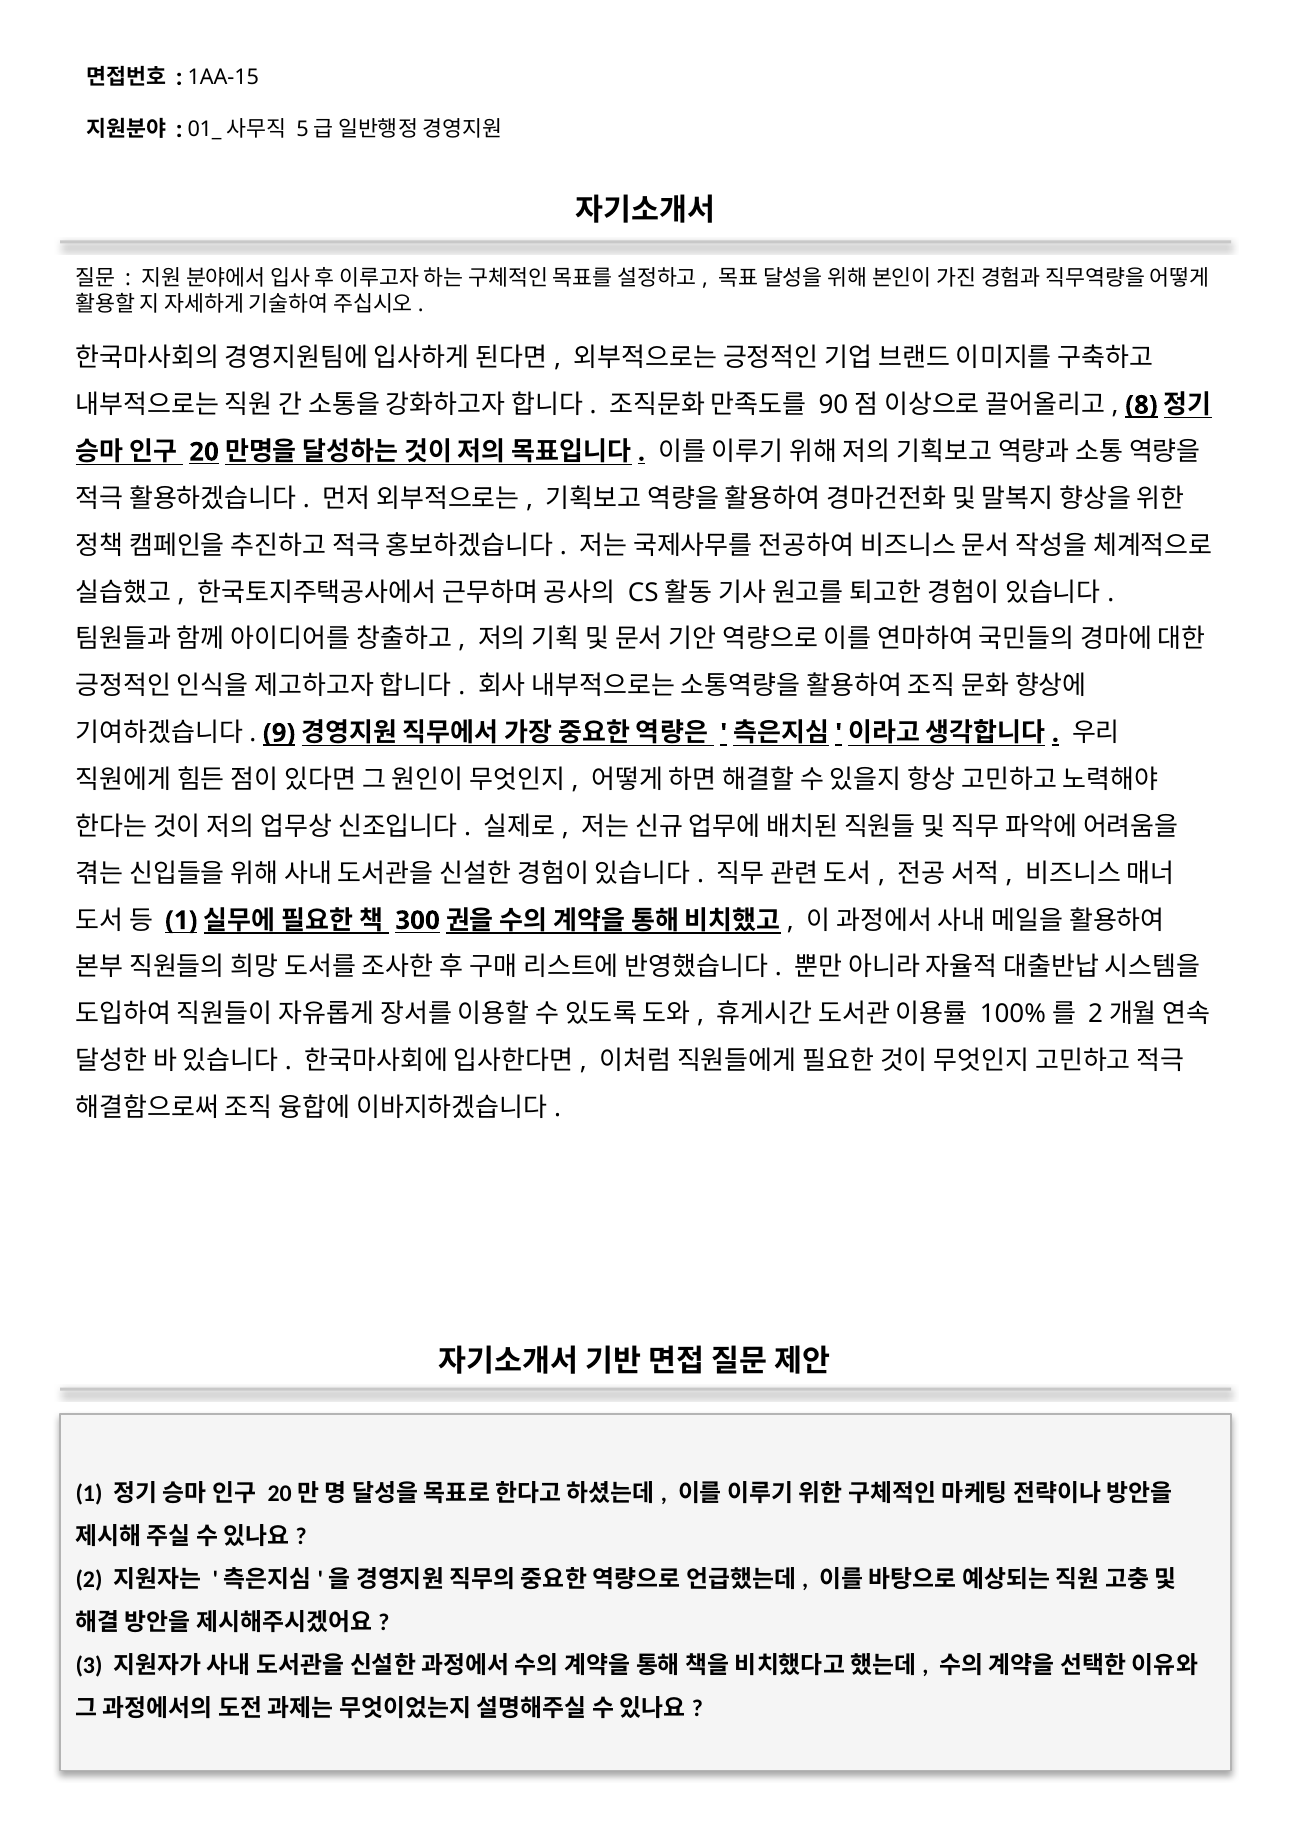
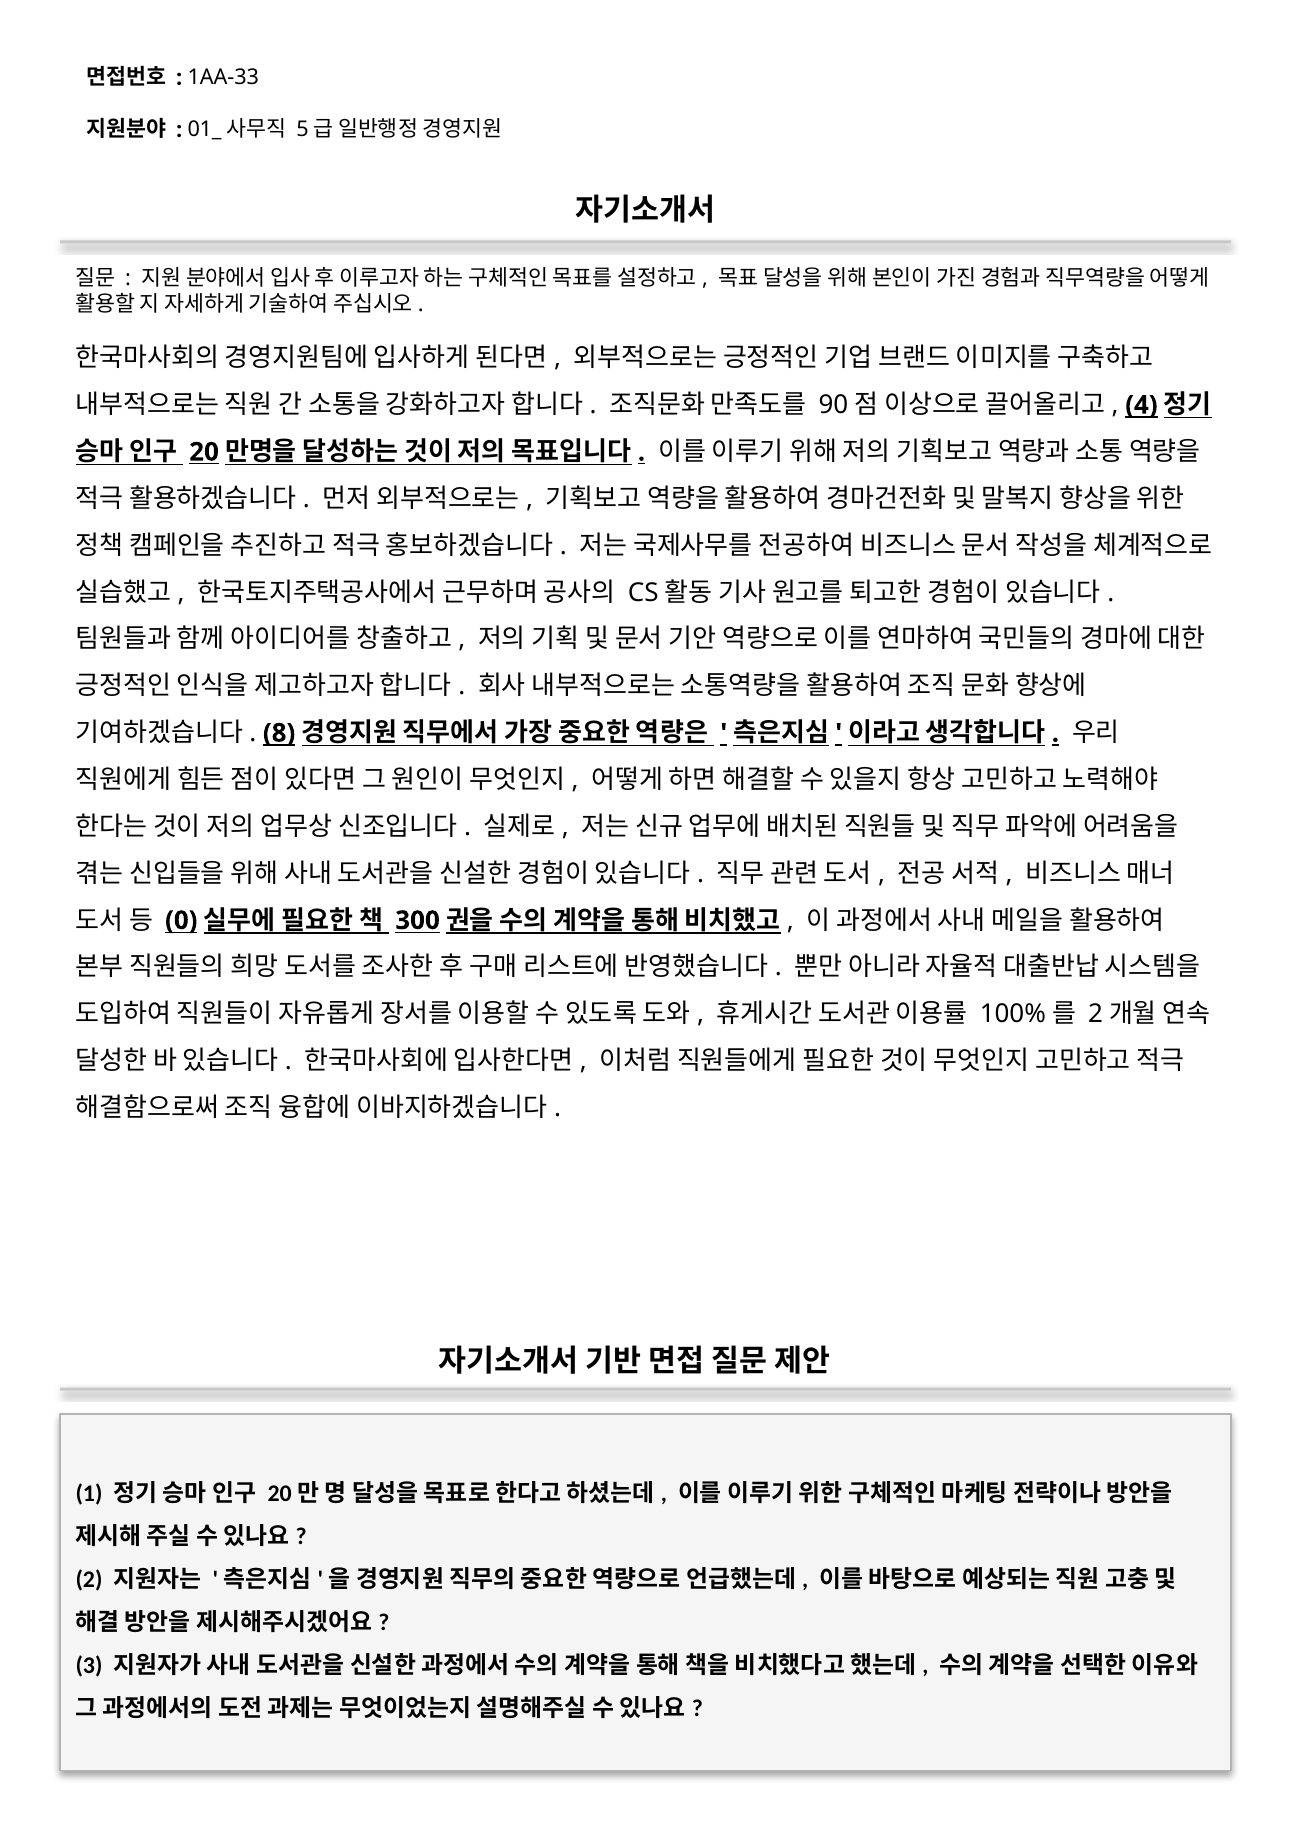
1AA-15: 1AA-15 -> 1AA-33
8: 8 -> 4
9: 9 -> 8
1 at (181, 920): 1 -> 0
